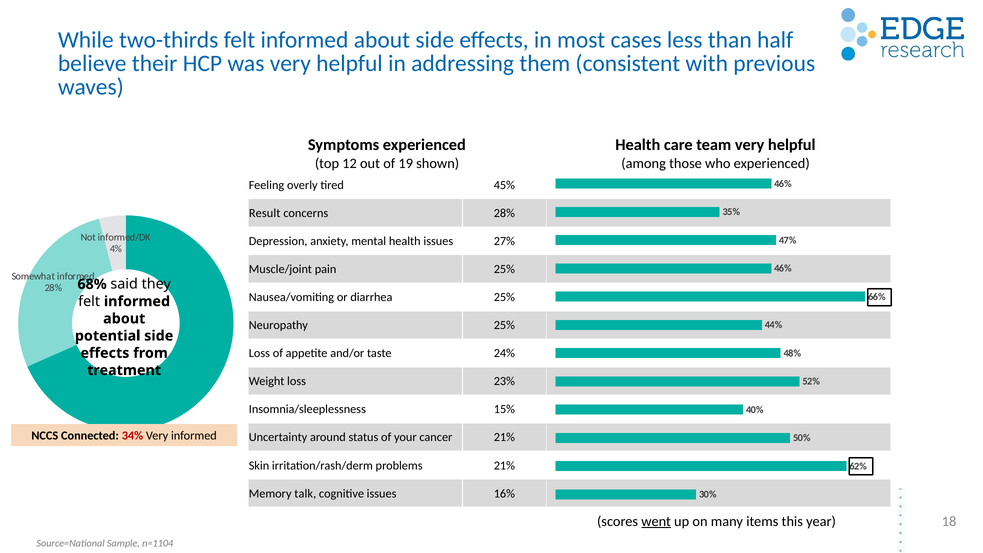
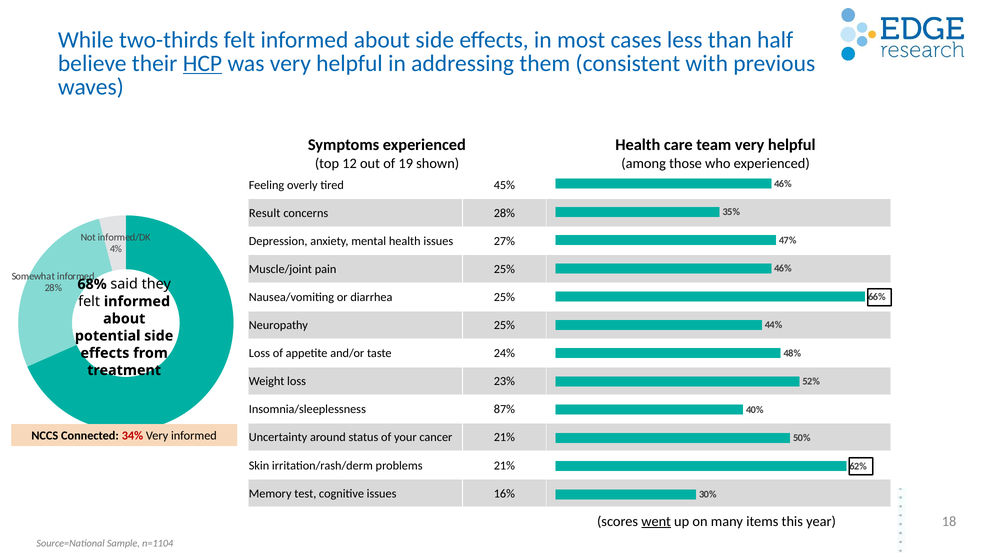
HCP underline: none -> present
15%: 15% -> 87%
talk: talk -> test
